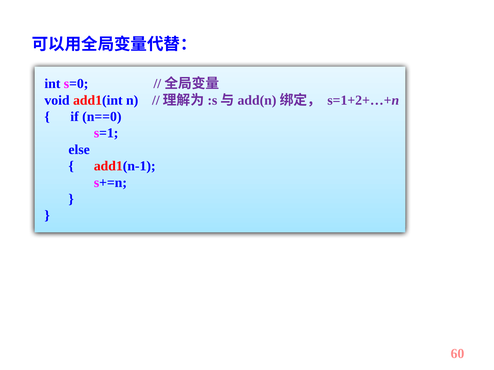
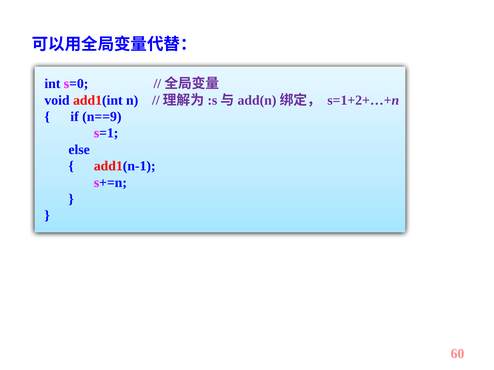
n==0: n==0 -> n==9
